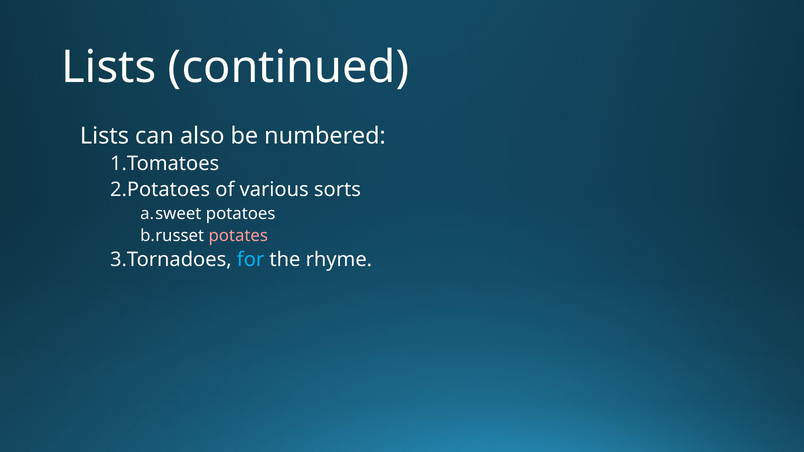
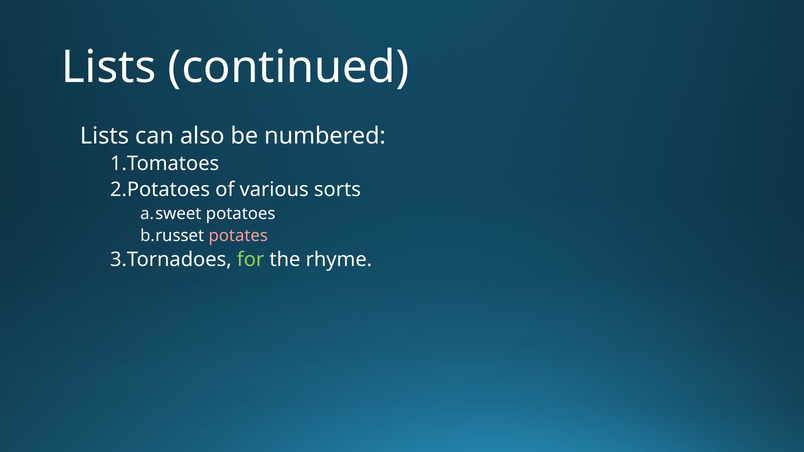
for colour: light blue -> light green
